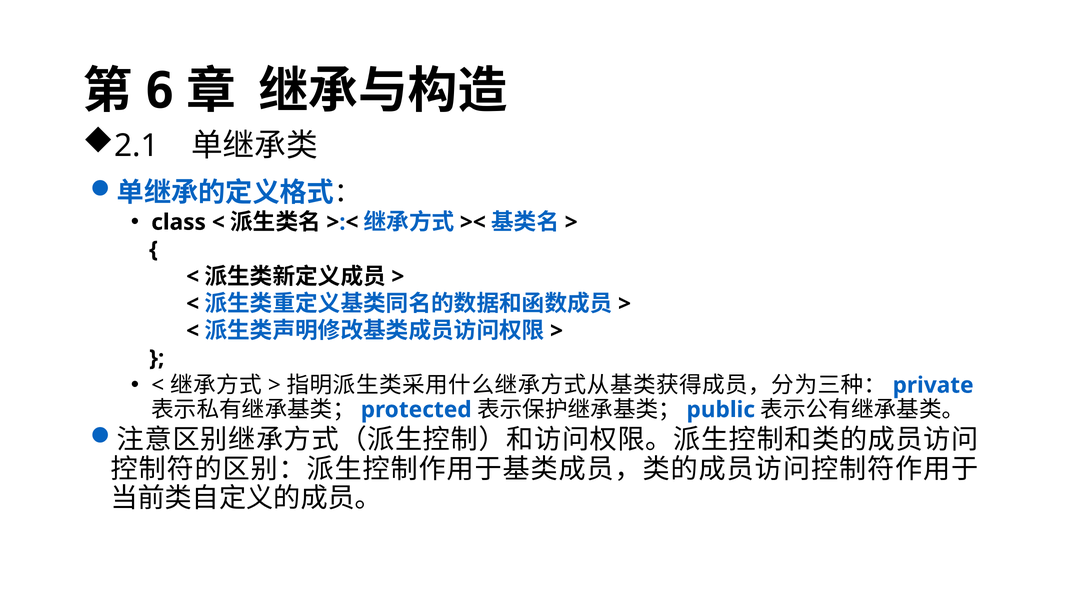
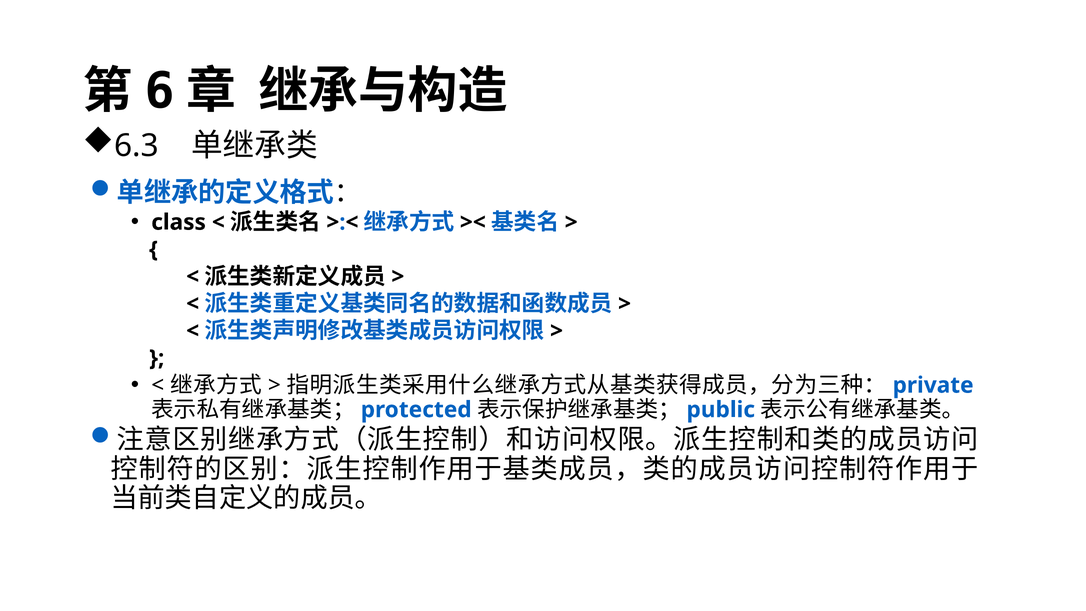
2.1: 2.1 -> 6.3
